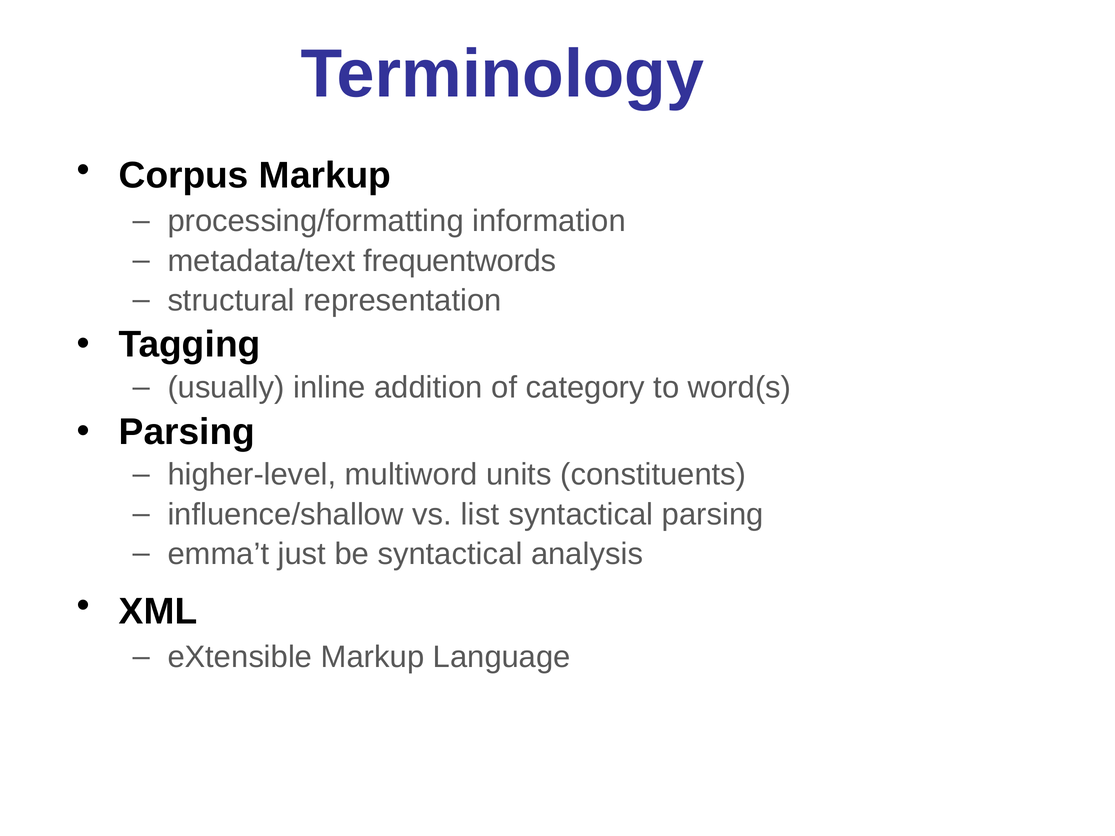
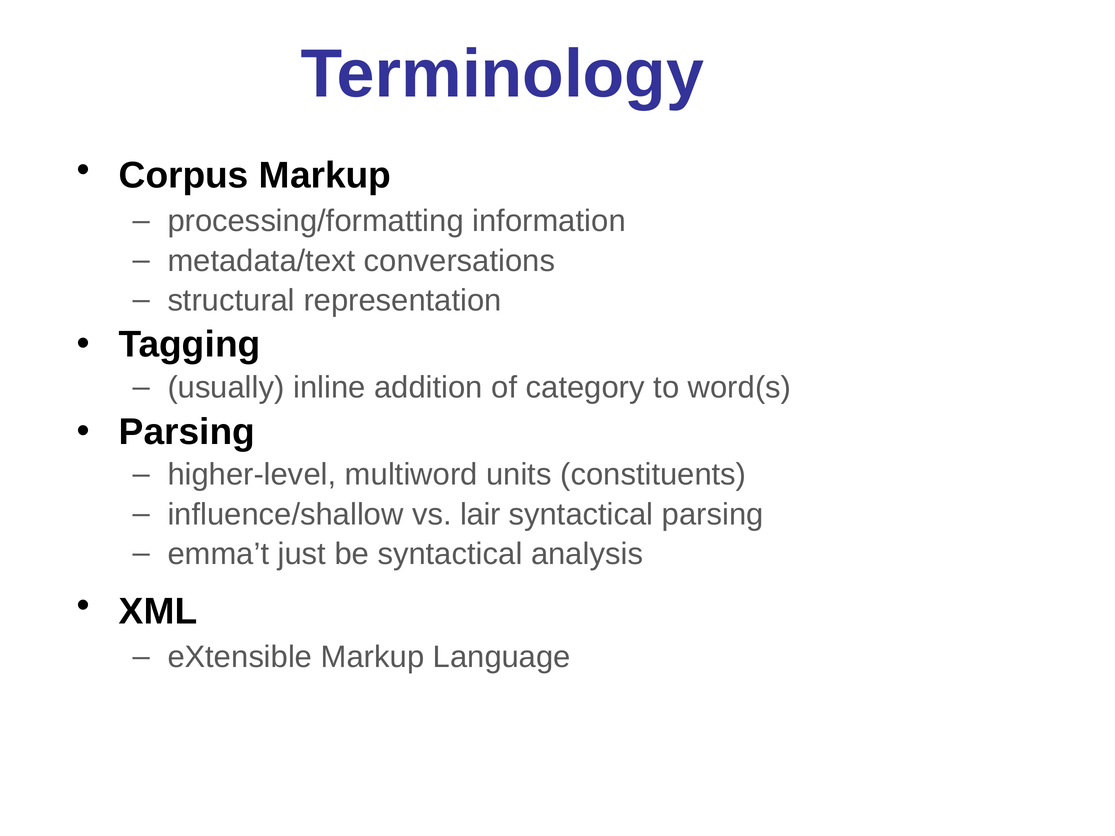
frequentwords: frequentwords -> conversations
list: list -> lair
